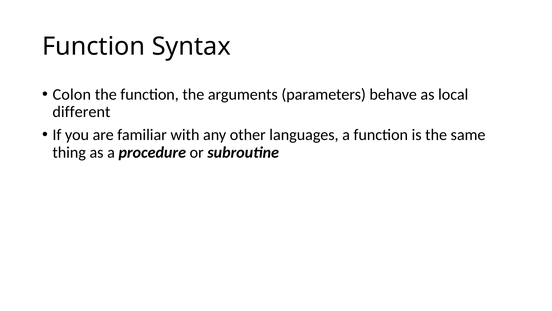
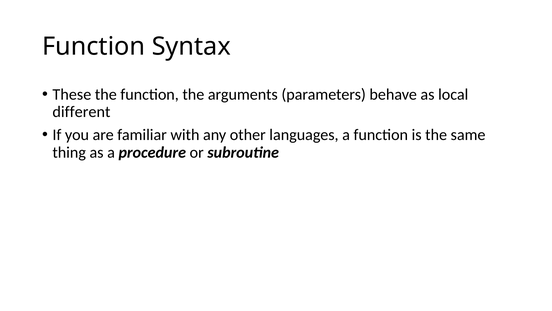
Colon: Colon -> These
